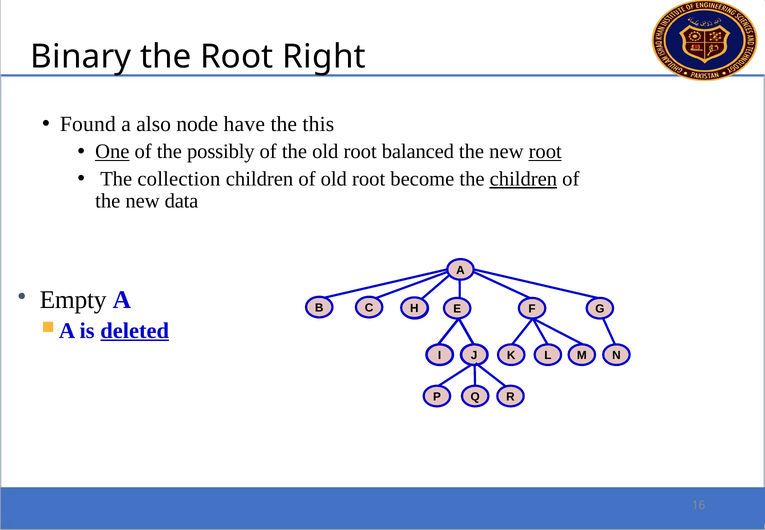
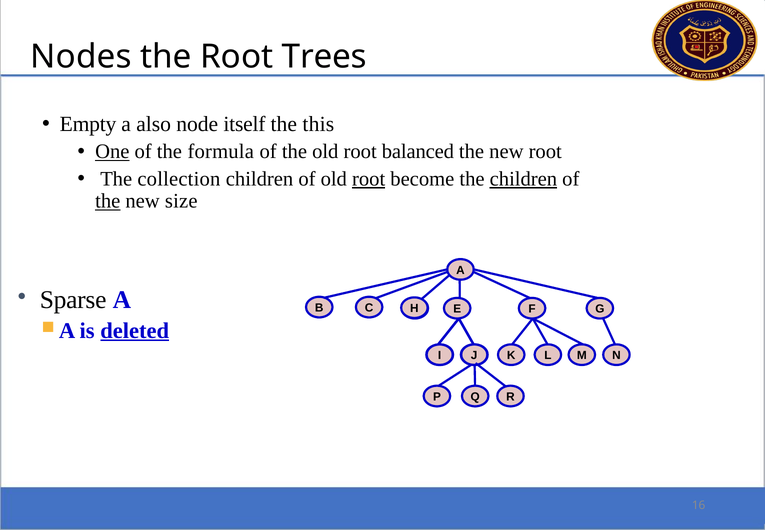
Binary: Binary -> Nodes
Right: Right -> Trees
Found: Found -> Empty
have: have -> itself
possibly: possibly -> formula
root at (545, 152) underline: present -> none
root at (369, 179) underline: none -> present
the at (108, 201) underline: none -> present
data: data -> size
Empty: Empty -> Sparse
